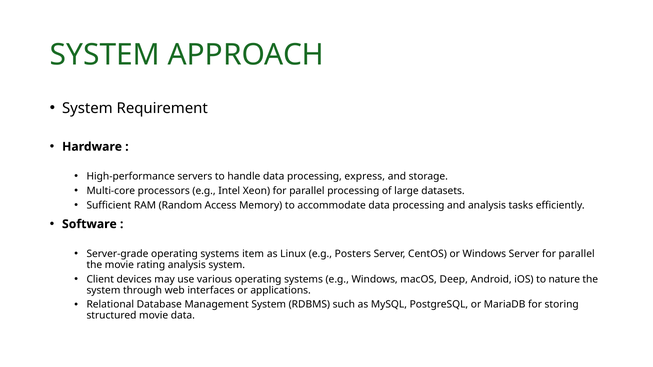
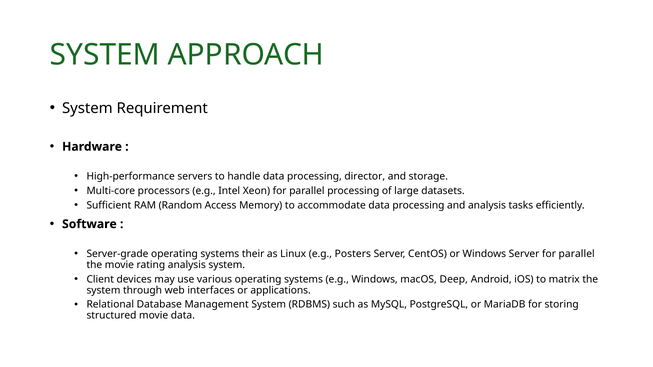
express: express -> director
item: item -> their
nature: nature -> matrix
